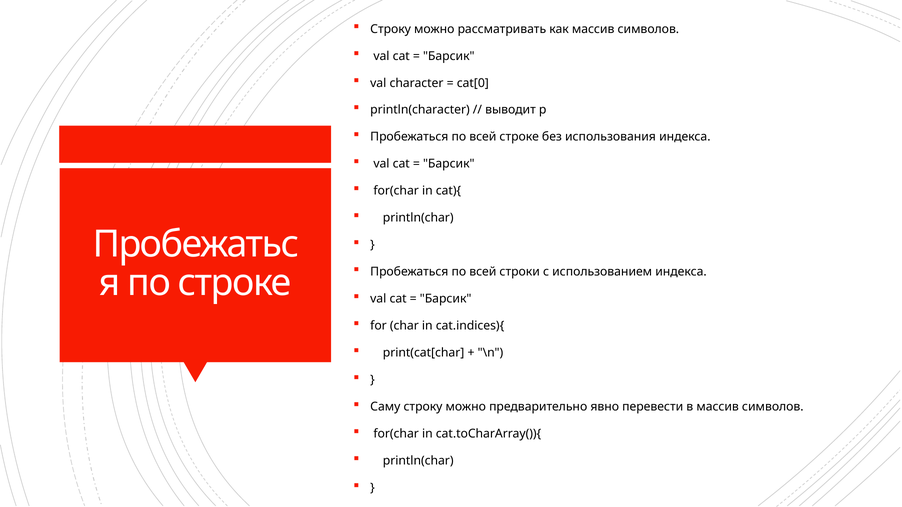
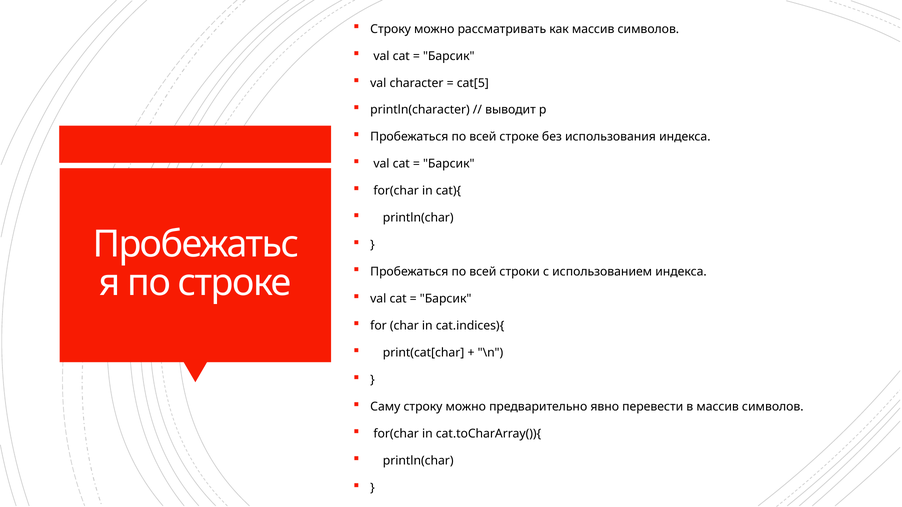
cat[0: cat[0 -> cat[5
